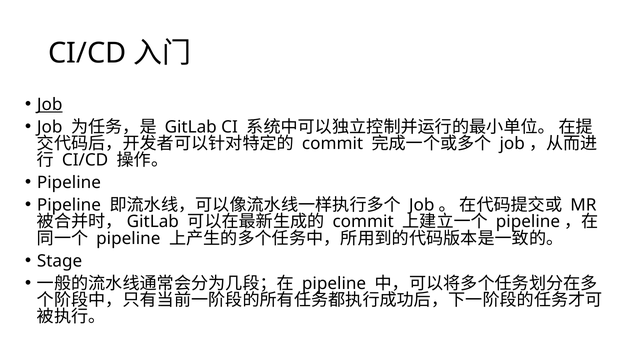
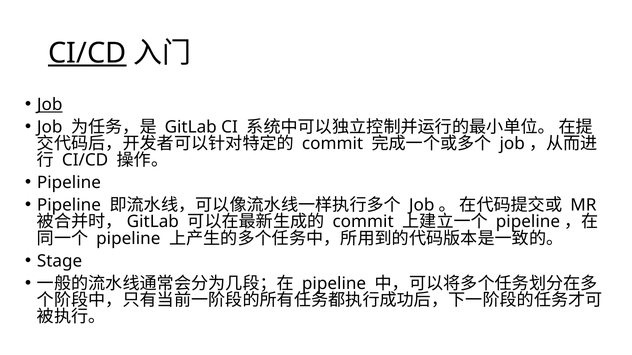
CI/CD at (87, 53) underline: none -> present
